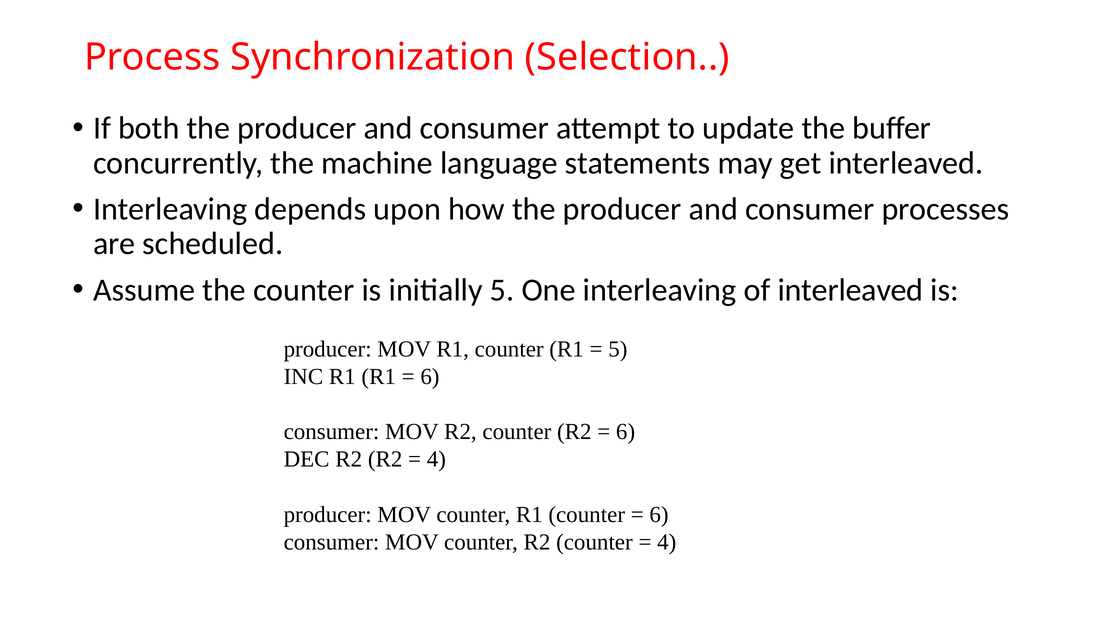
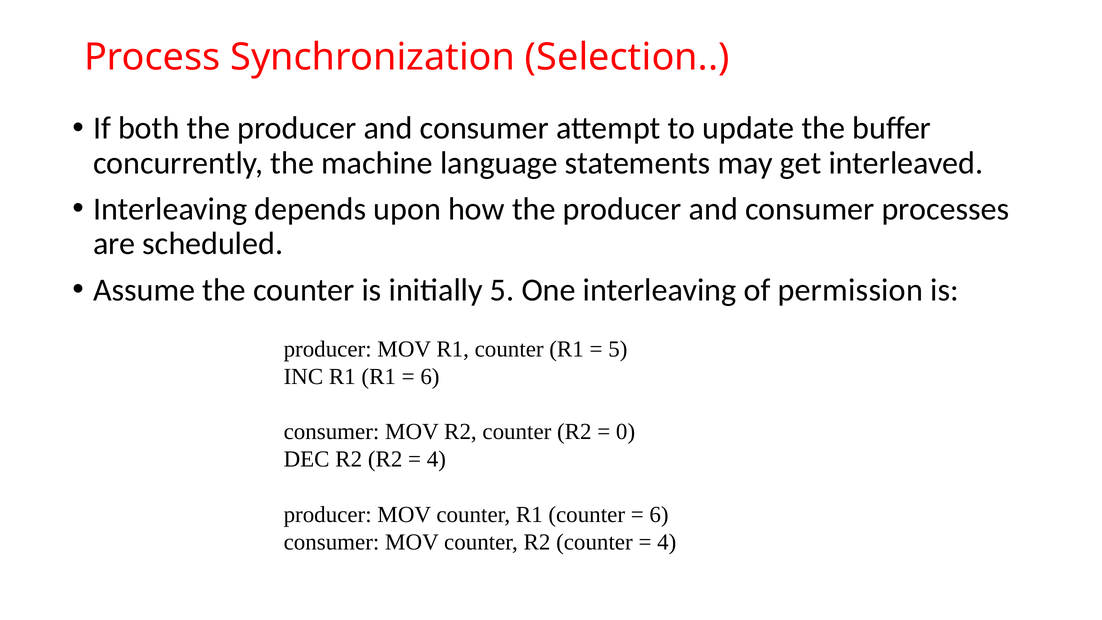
of interleaved: interleaved -> permission
6 at (626, 432): 6 -> 0
